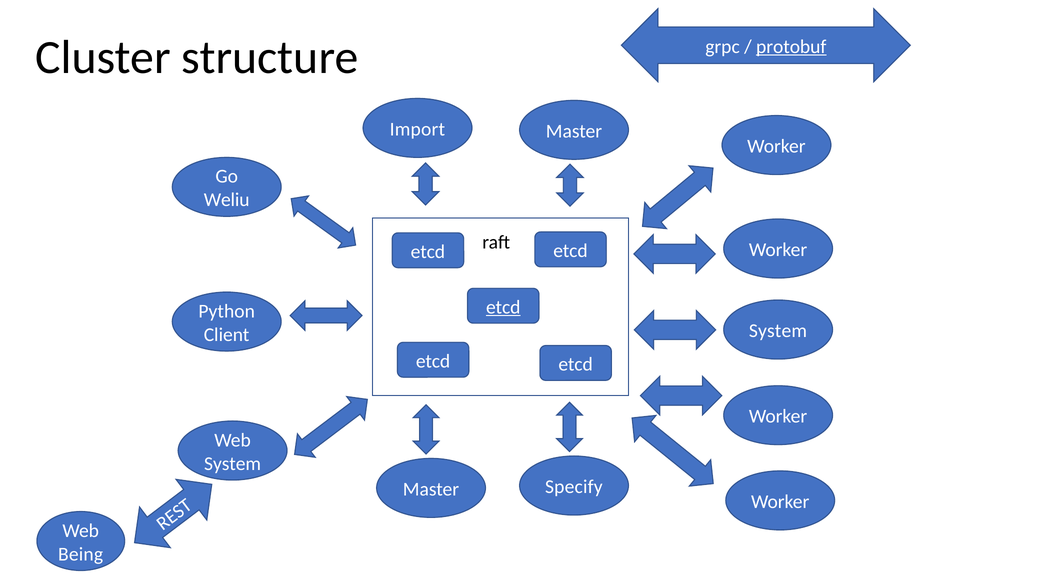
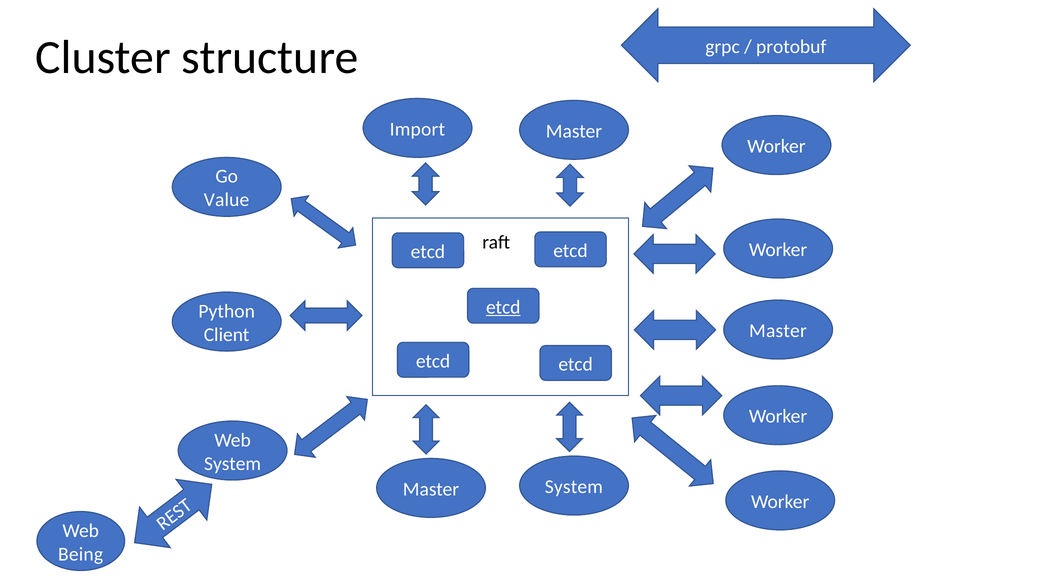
protobuf underline: present -> none
Weliu: Weliu -> Value
System at (778, 331): System -> Master
Specify at (574, 487): Specify -> System
